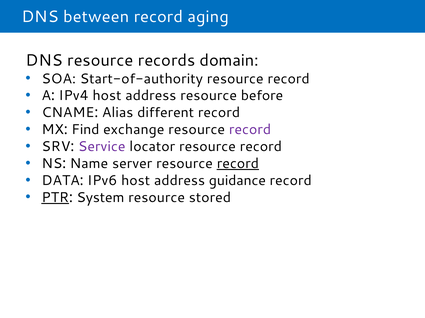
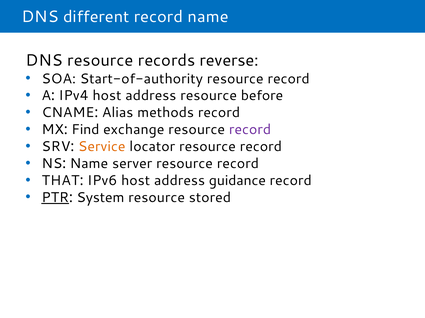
between: between -> different
record aging: aging -> name
domain: domain -> reverse
different: different -> methods
Service colour: purple -> orange
record at (238, 164) underline: present -> none
DATA: DATA -> THAT
